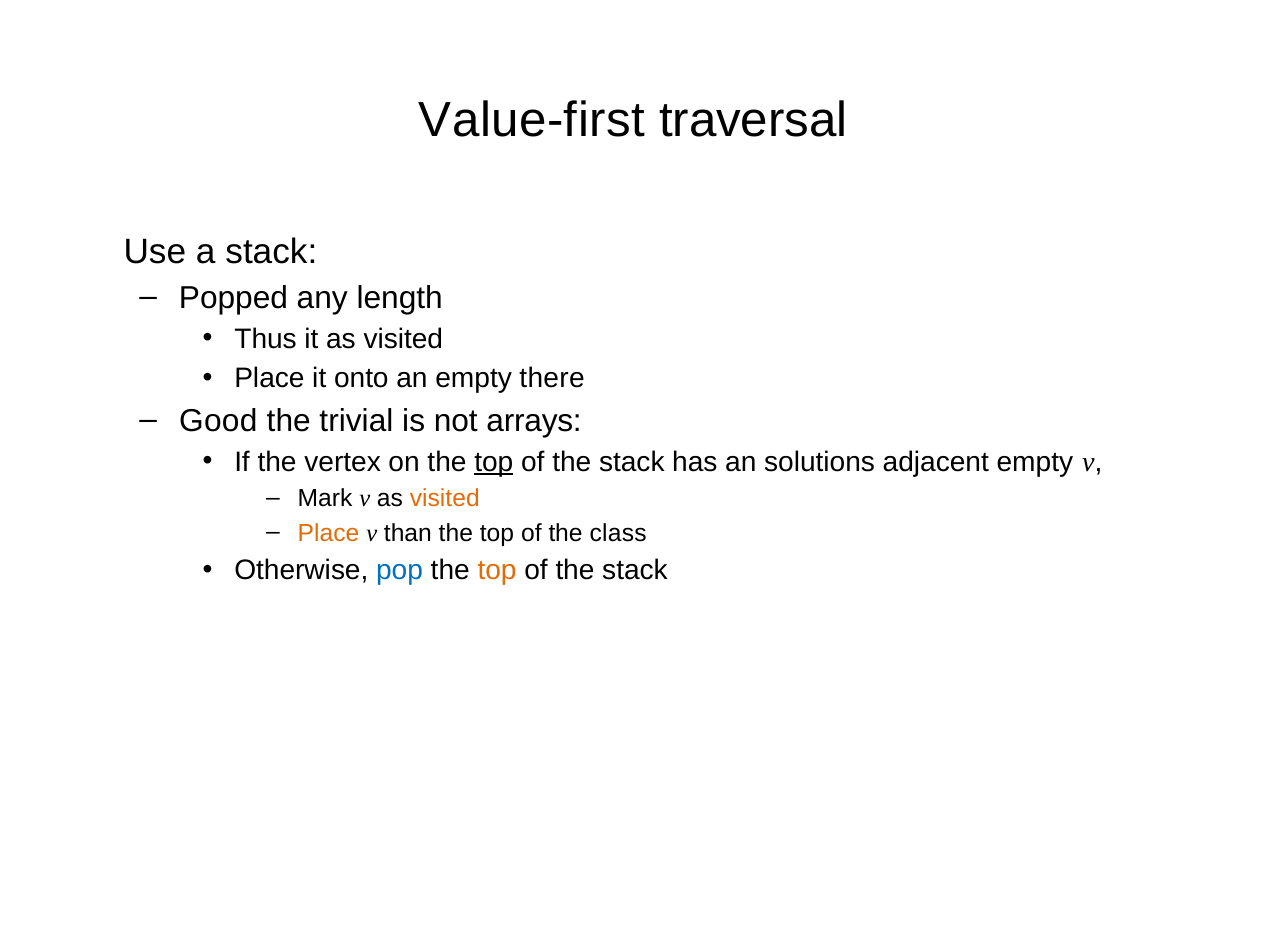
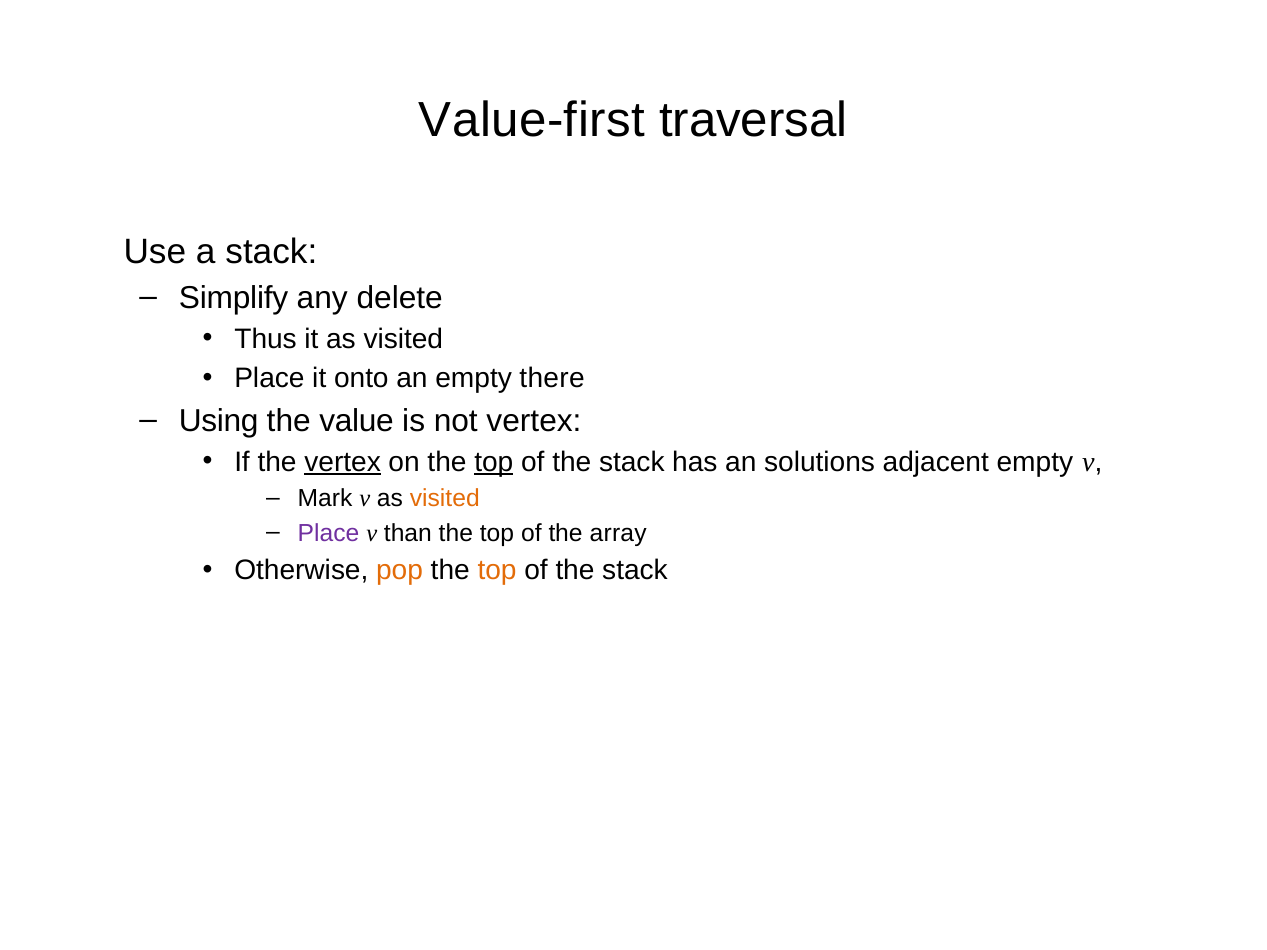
Popped: Popped -> Simplify
length: length -> delete
Good: Good -> Using
trivial: trivial -> value
not arrays: arrays -> vertex
vertex at (343, 462) underline: none -> present
Place at (329, 533) colour: orange -> purple
class: class -> array
pop colour: blue -> orange
